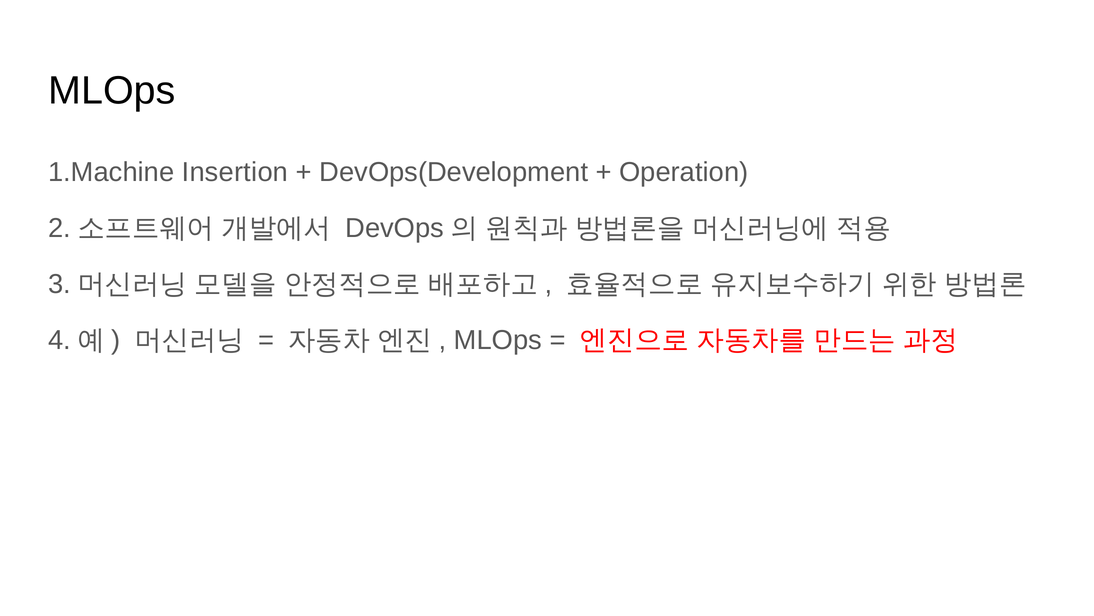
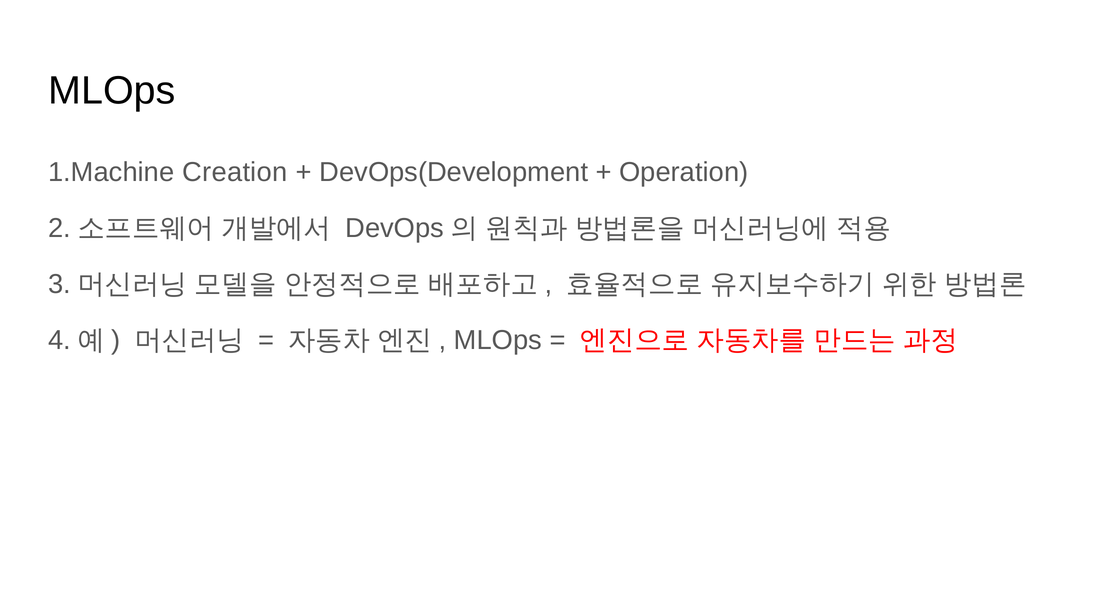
Insertion: Insertion -> Creation
